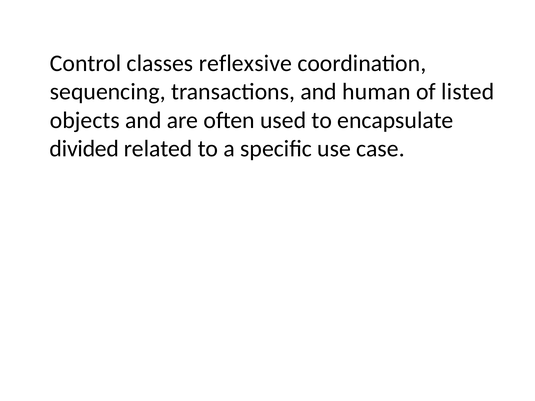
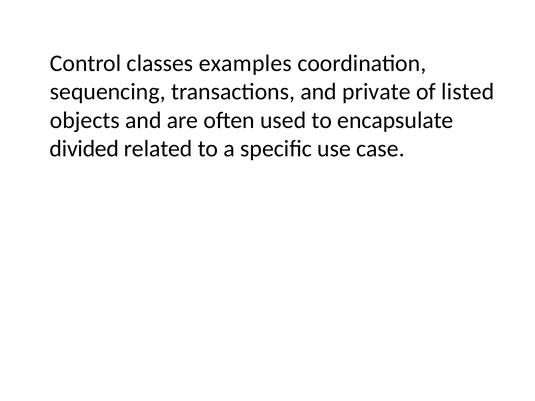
reflexsive: reflexsive -> examples
human: human -> private
